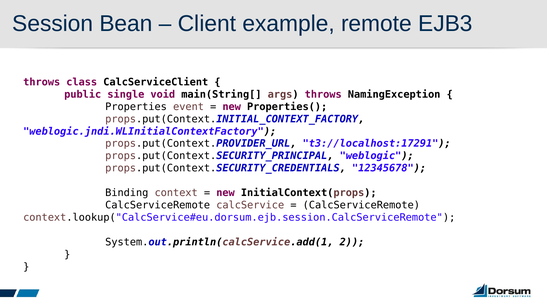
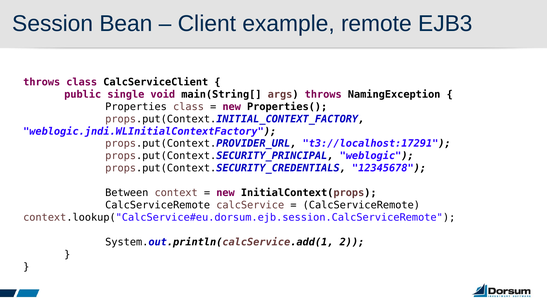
Properties event: event -> class
Binding: Binding -> Between
